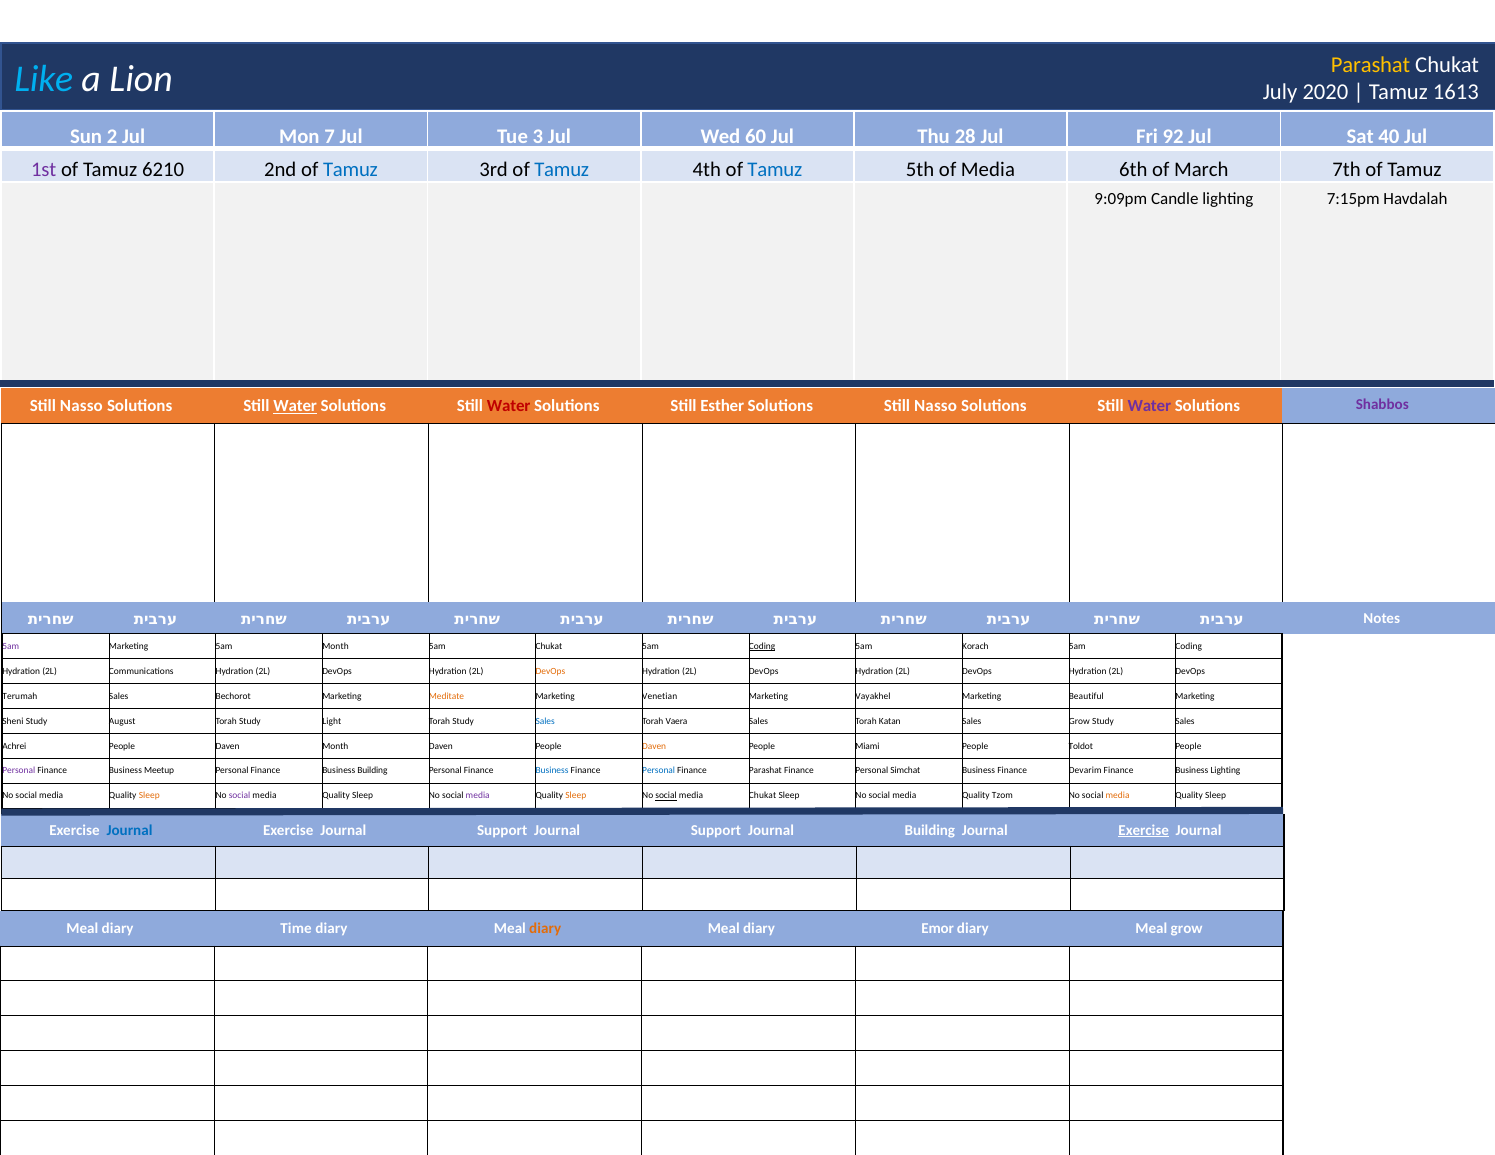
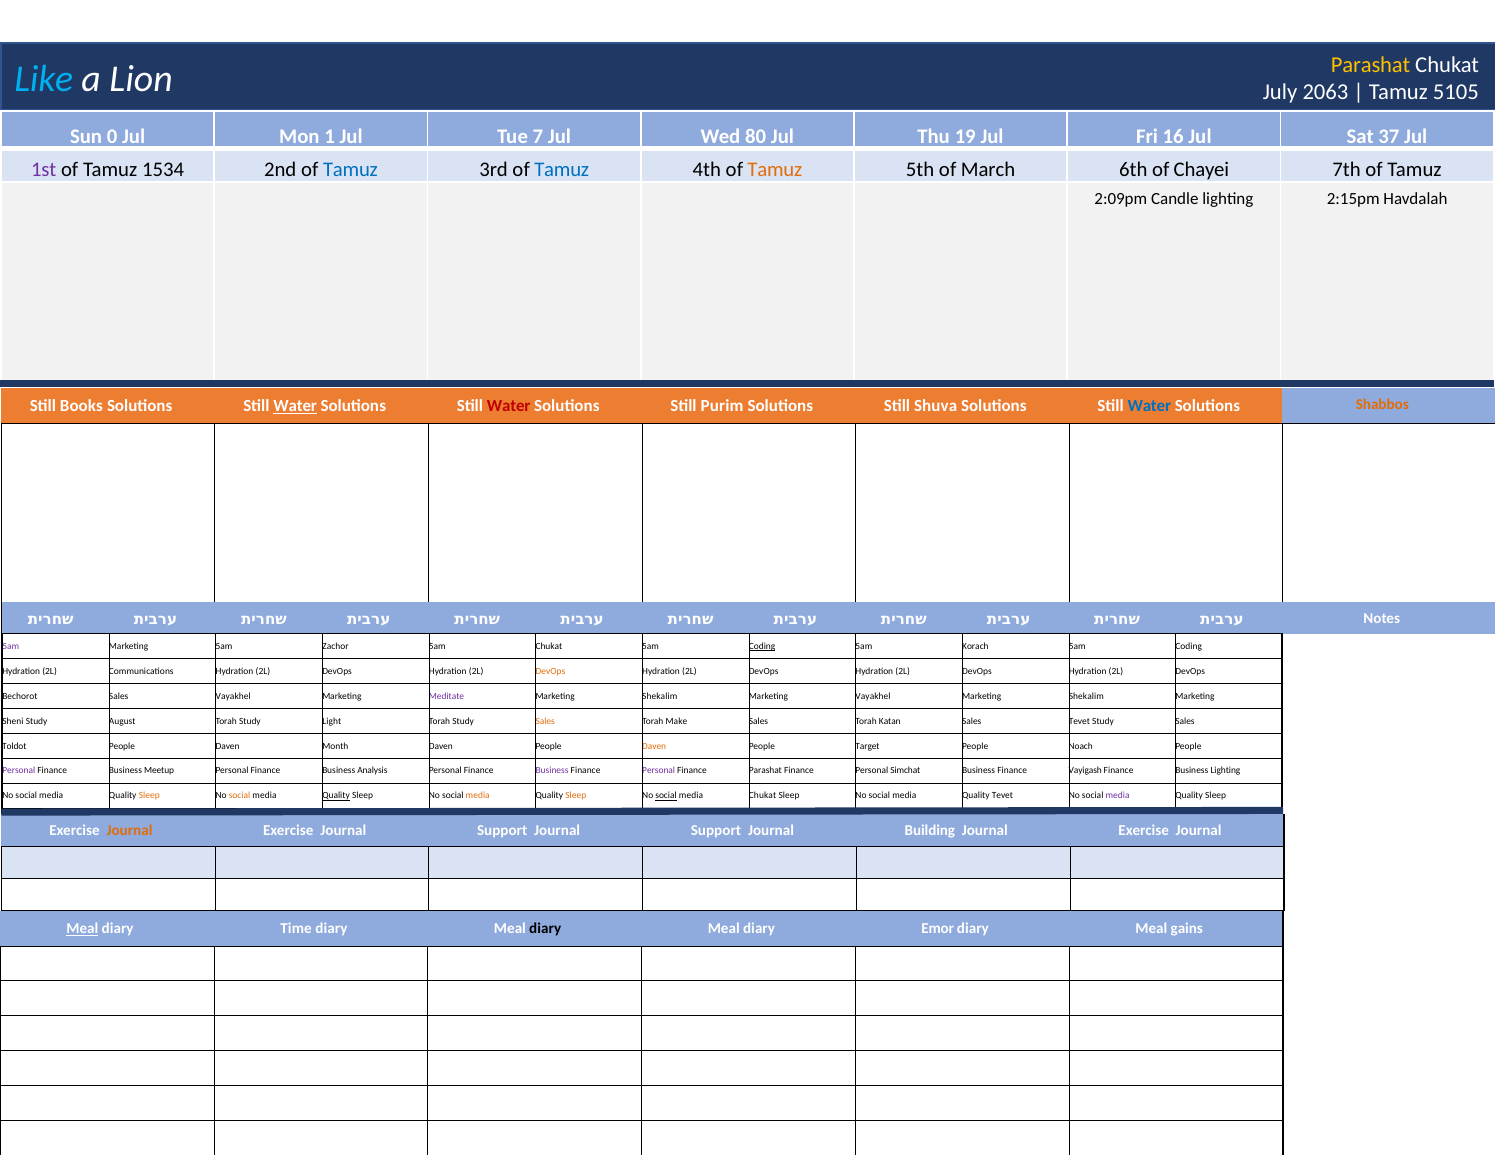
2020: 2020 -> 2063
1613: 1613 -> 5105
2: 2 -> 0
7: 7 -> 1
3: 3 -> 7
60: 60 -> 80
28: 28 -> 19
92: 92 -> 16
40: 40 -> 37
6210: 6210 -> 1534
Tamuz at (775, 170) colour: blue -> orange
of Media: Media -> March
March: March -> Chayei
9:09pm: 9:09pm -> 2:09pm
7:15pm: 7:15pm -> 2:15pm
Nasso at (81, 406): Nasso -> Books
Esther: Esther -> Purim
Solutions Still Nasso: Nasso -> Shuva
Water at (1149, 406) colour: purple -> blue
Shabbos colour: purple -> orange
5am Month: Month -> Zachor
Terumah: Terumah -> Bechorot
Sales Bechorot: Bechorot -> Vayakhel
Meditate colour: orange -> purple
Venetian at (660, 696): Venetian -> Shekalim
Beautiful at (1086, 696): Beautiful -> Shekalim
Sales at (545, 721) colour: blue -> orange
Vaera: Vaera -> Make
Sales Grow: Grow -> Tevet
Achrei: Achrei -> Toldot
Miami: Miami -> Target
Toldot: Toldot -> Noach
Business Building: Building -> Analysis
Business at (552, 771) colour: blue -> purple
Personal at (659, 771) colour: blue -> purple
Devarim: Devarim -> Vayigash
social at (240, 796) colour: purple -> orange
Quality at (336, 796) underline: none -> present
media at (478, 796) colour: purple -> orange
Quality Tzom: Tzom -> Tevet
media at (1118, 796) colour: orange -> purple
Journal at (130, 830) colour: blue -> orange
Exercise at (1144, 830) underline: present -> none
Meal at (82, 929) underline: none -> present
diary at (545, 929) colour: orange -> black
Meal grow: grow -> gains
